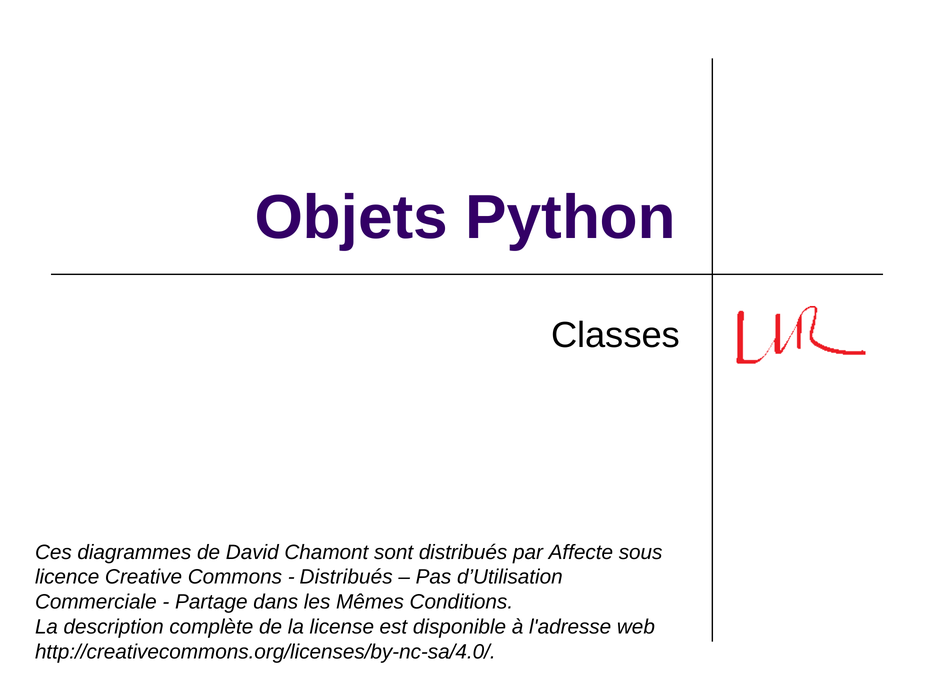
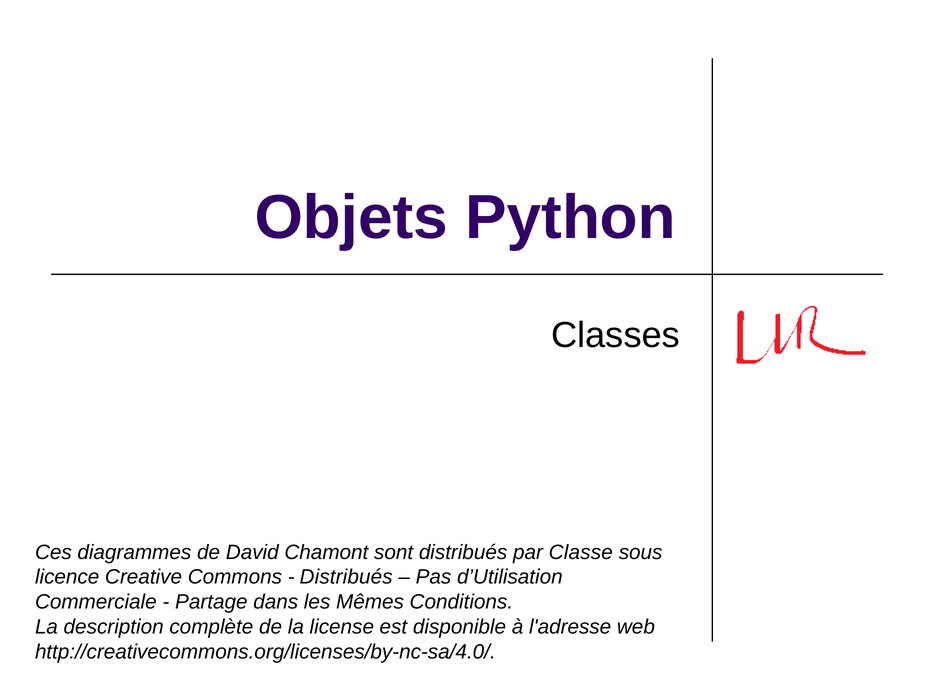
Affecte: Affecte -> Classe
